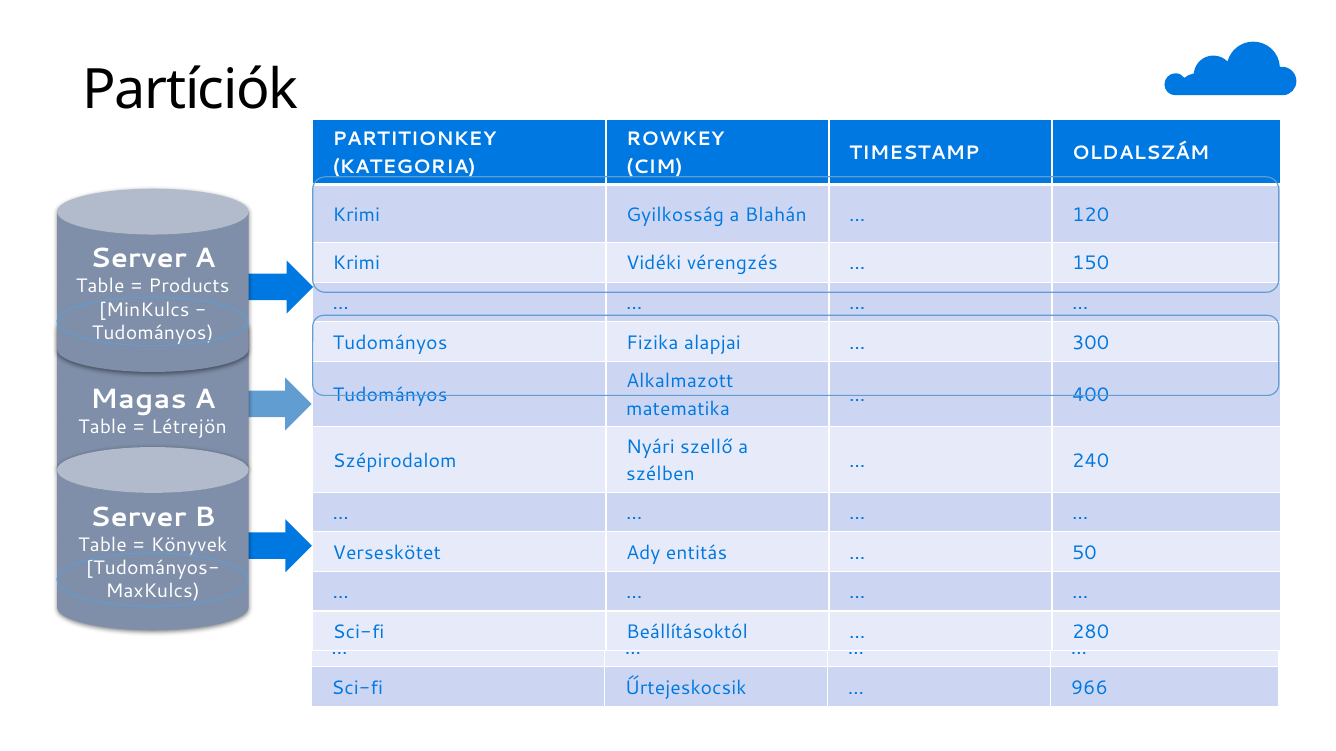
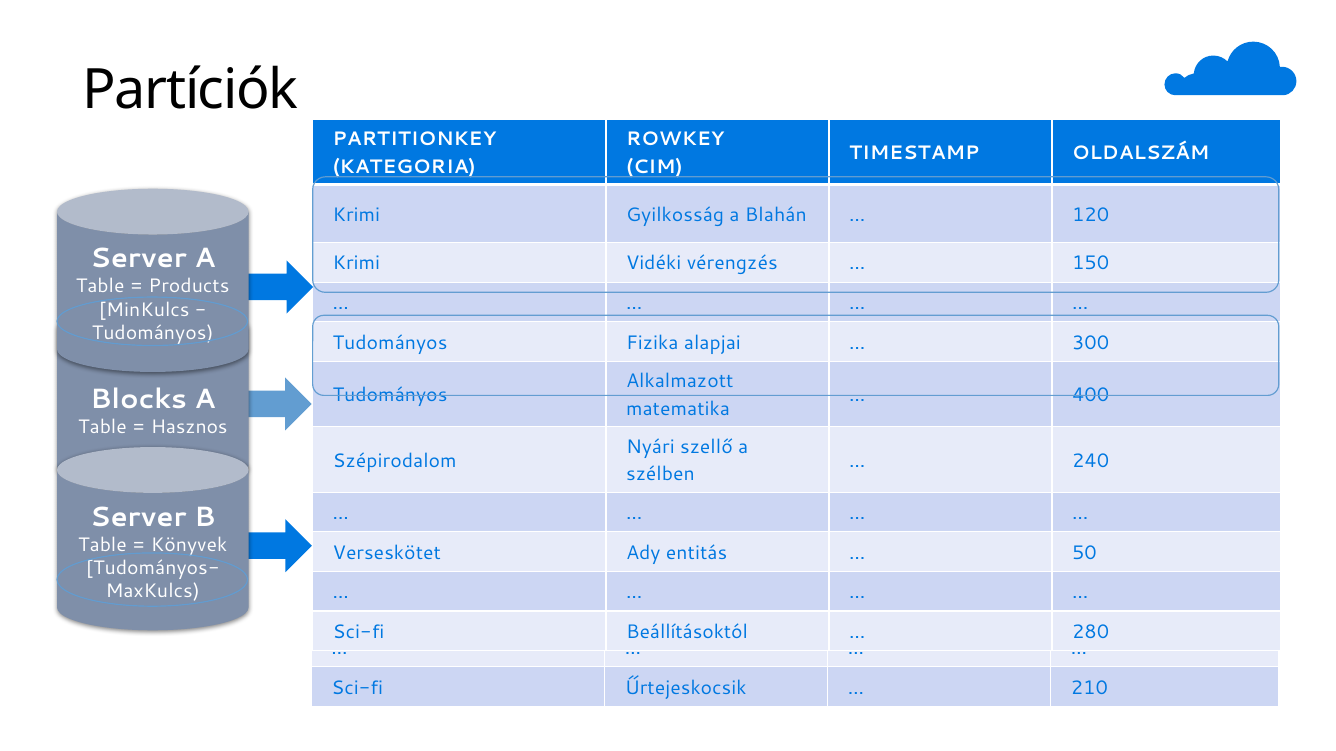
Magas: Magas -> Blocks
Létrejön: Létrejön -> Hasznos
966: 966 -> 210
